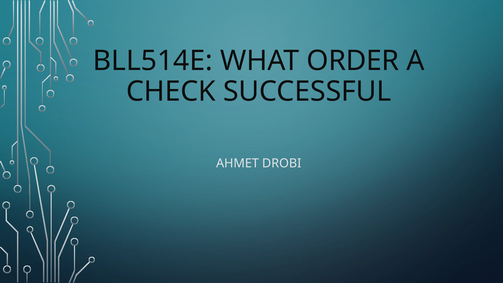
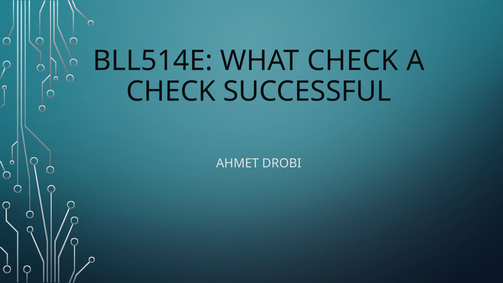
WHAT ORDER: ORDER -> CHECK
